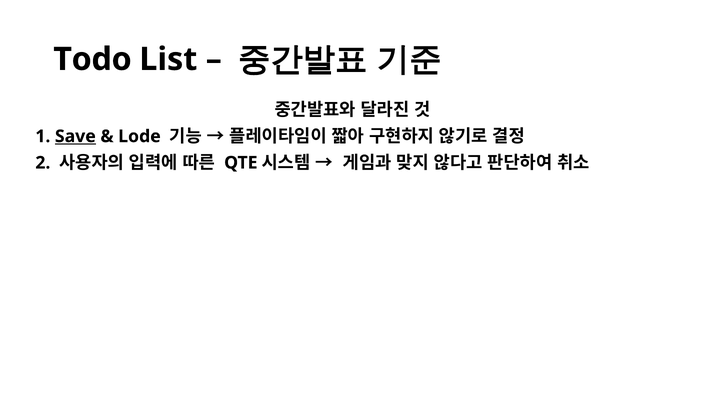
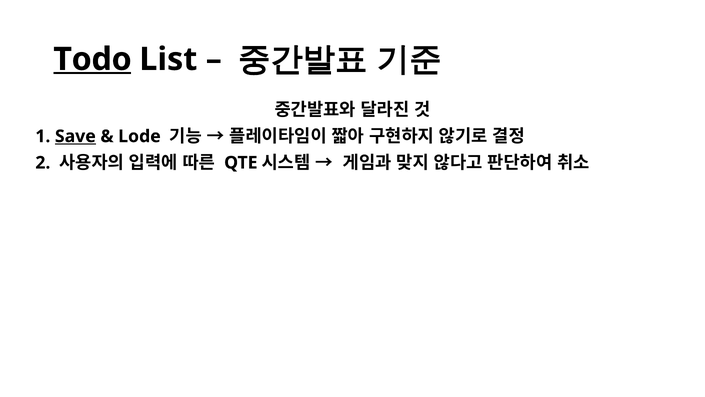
Todo underline: none -> present
